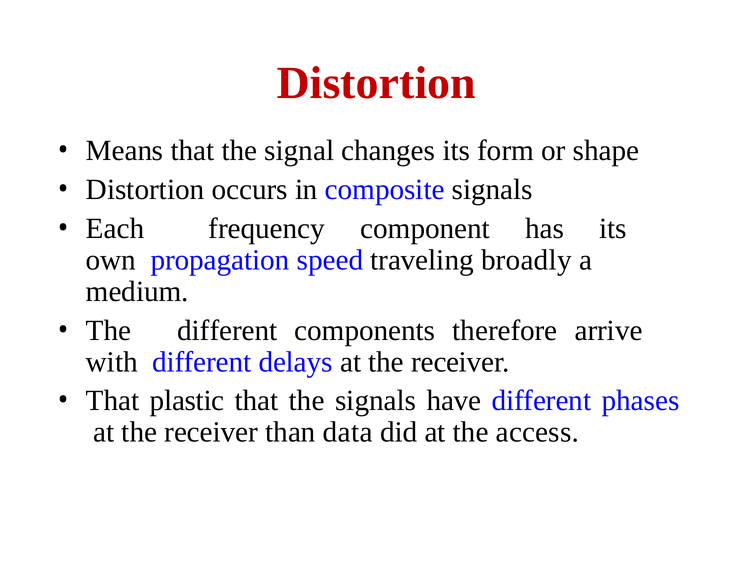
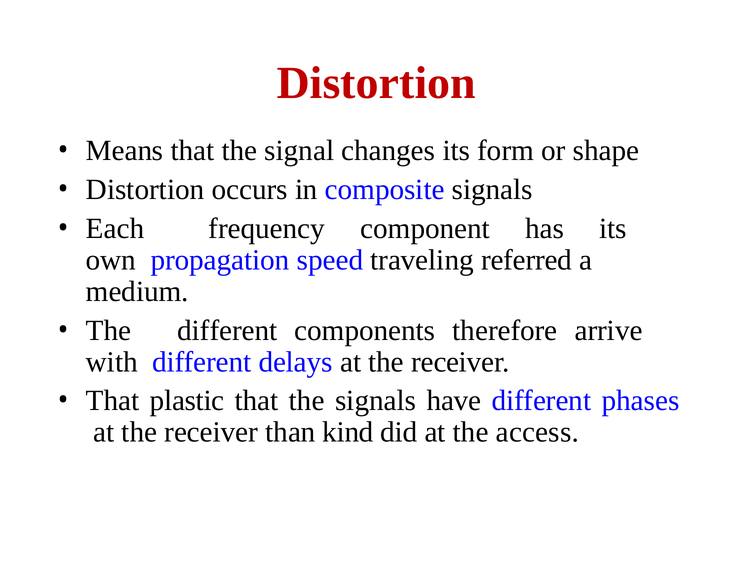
broadly: broadly -> referred
data: data -> kind
